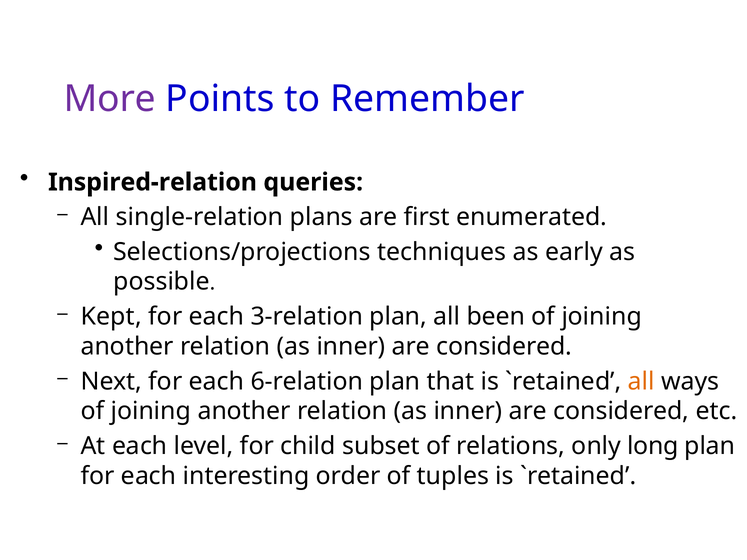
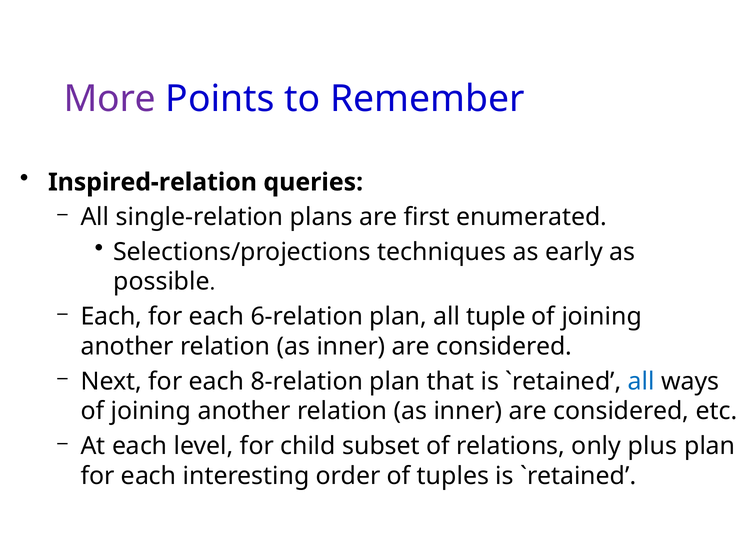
Kept at (111, 317): Kept -> Each
3-relation: 3-relation -> 6-relation
been: been -> tuple
6-relation: 6-relation -> 8-relation
all at (641, 381) colour: orange -> blue
long: long -> plus
